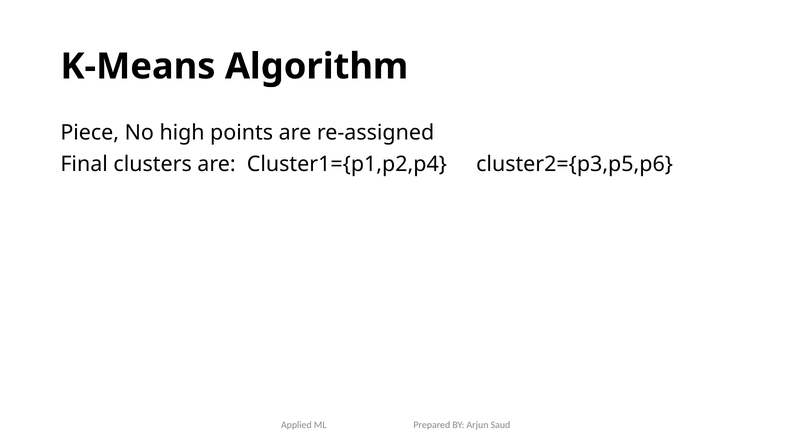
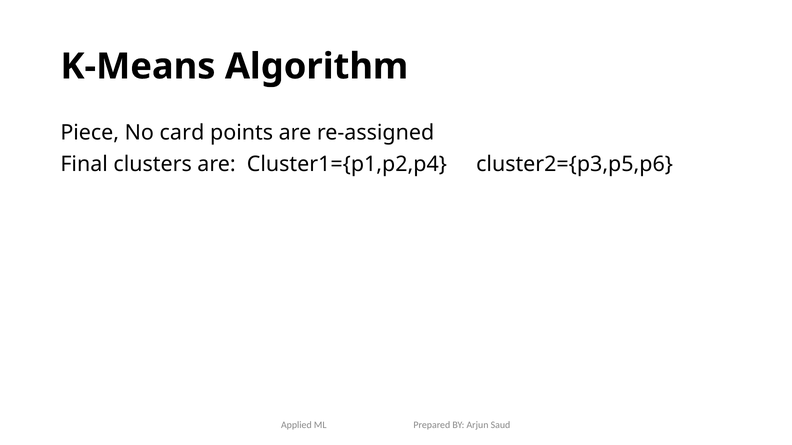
high: high -> card
